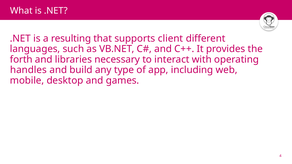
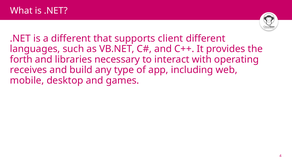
a resulting: resulting -> different
handles: handles -> receives
